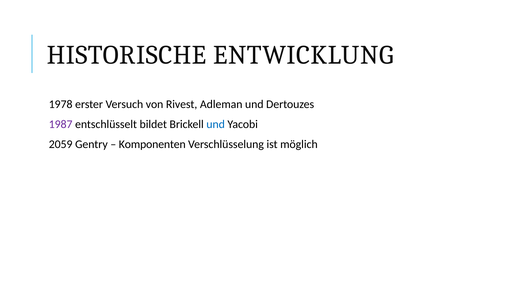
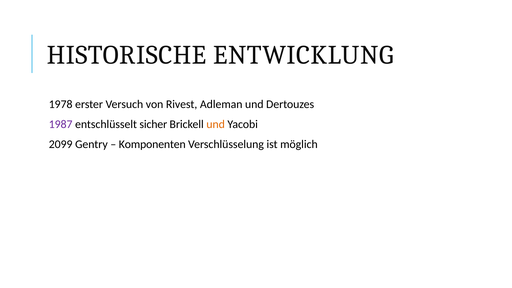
bildet: bildet -> sicher
und at (216, 124) colour: blue -> orange
2059: 2059 -> 2099
